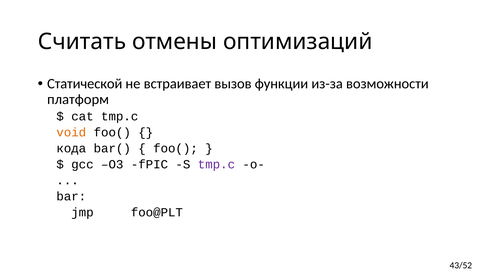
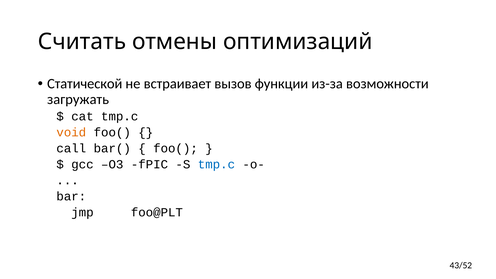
платформ: платформ -> загружать
кода: кода -> call
tmp.c at (216, 164) colour: purple -> blue
